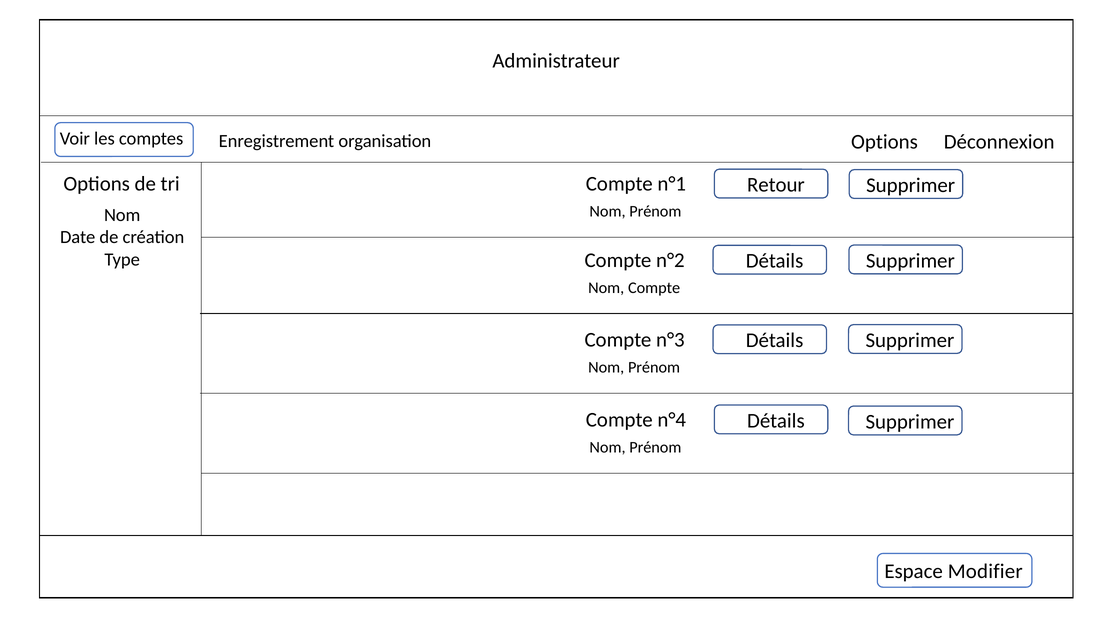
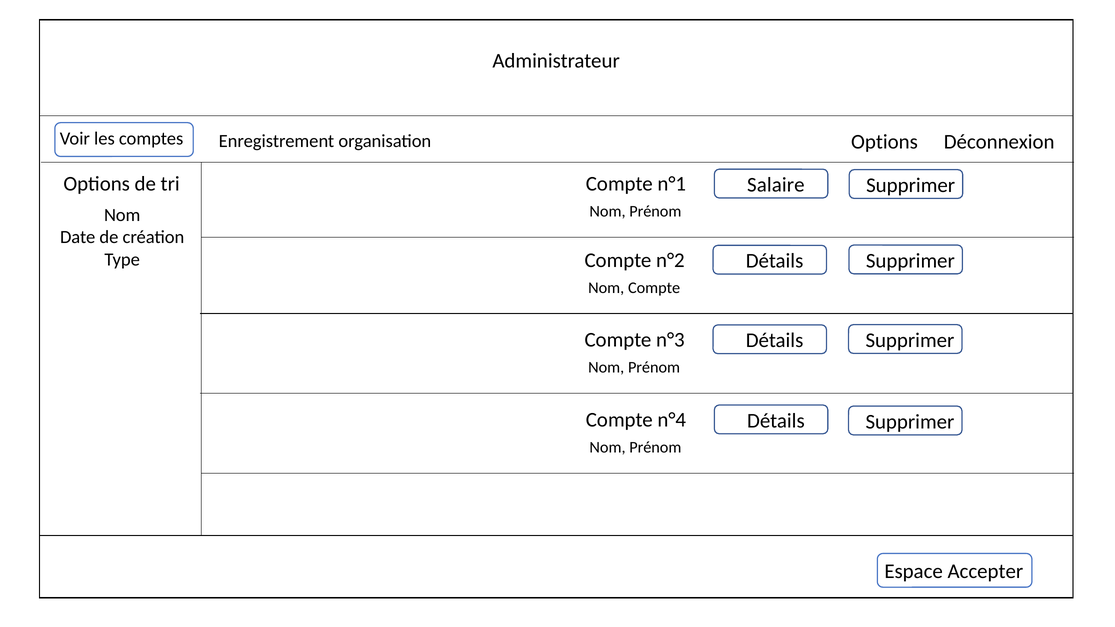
Retour: Retour -> Salaire
Modifier: Modifier -> Accepter
